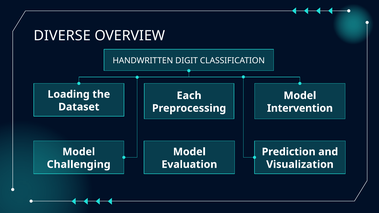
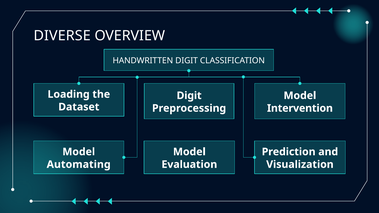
Each at (189, 96): Each -> Digit
Challenging: Challenging -> Automating
